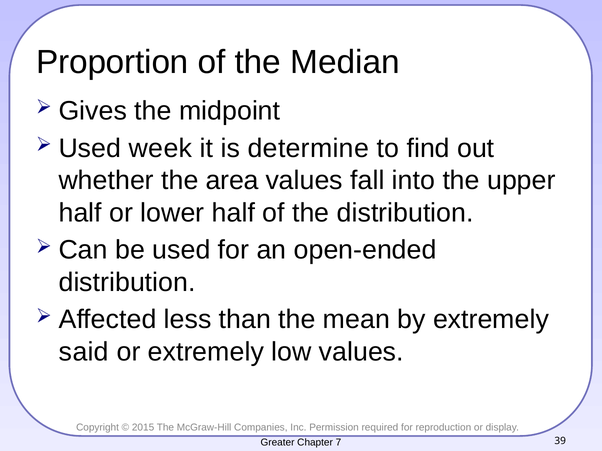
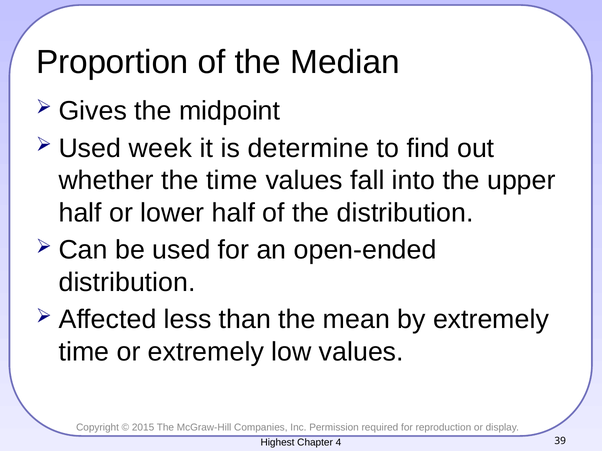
the area: area -> time
said at (84, 352): said -> time
Greater: Greater -> Highest
7: 7 -> 4
